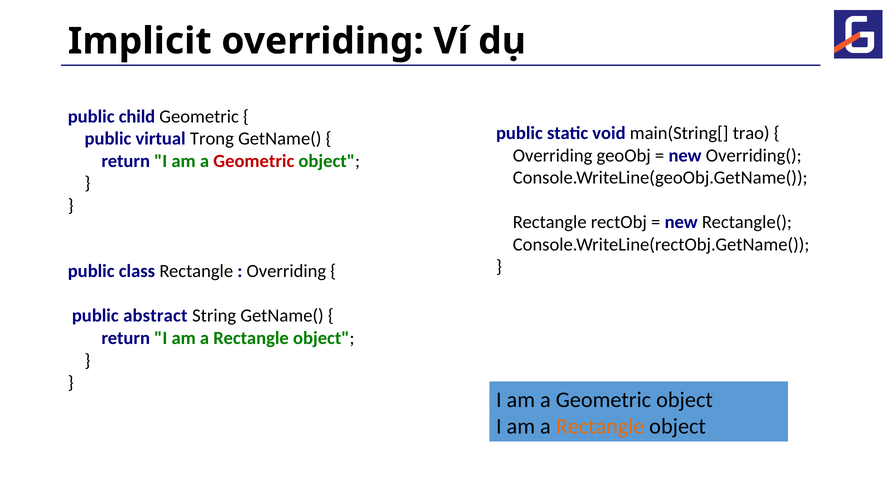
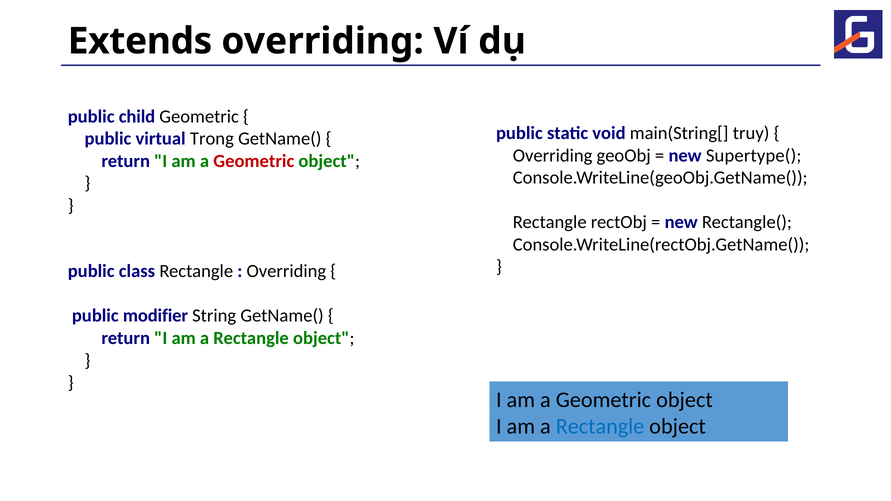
Implicit: Implicit -> Extends
trao: trao -> truy
Overriding(: Overriding( -> Supertype(
abstract: abstract -> modifier
Rectangle at (600, 427) colour: orange -> blue
